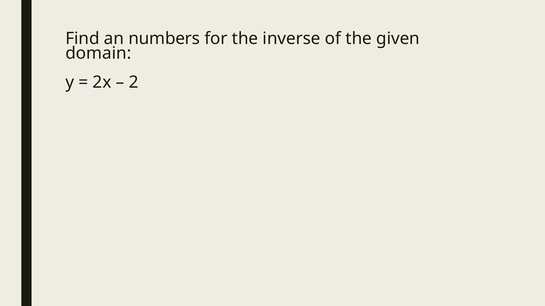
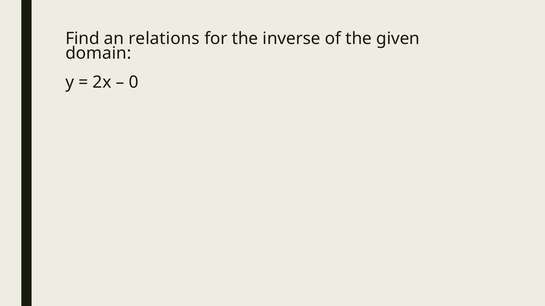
numbers: numbers -> relations
2: 2 -> 0
